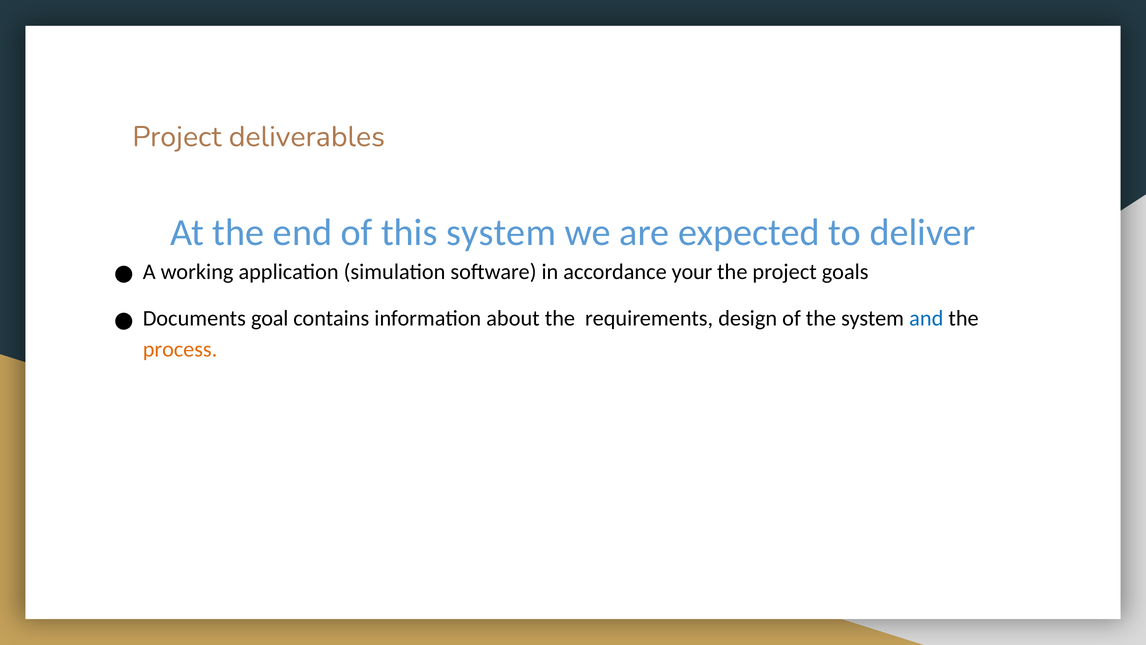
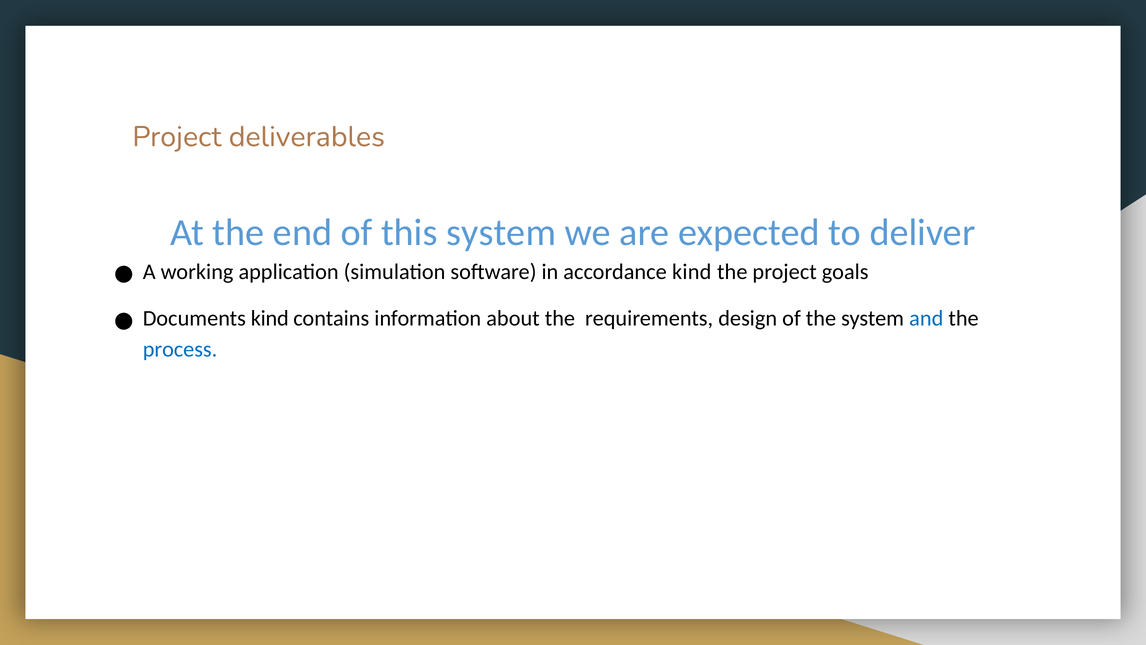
accordance your: your -> kind
Documents goal: goal -> kind
process colour: orange -> blue
